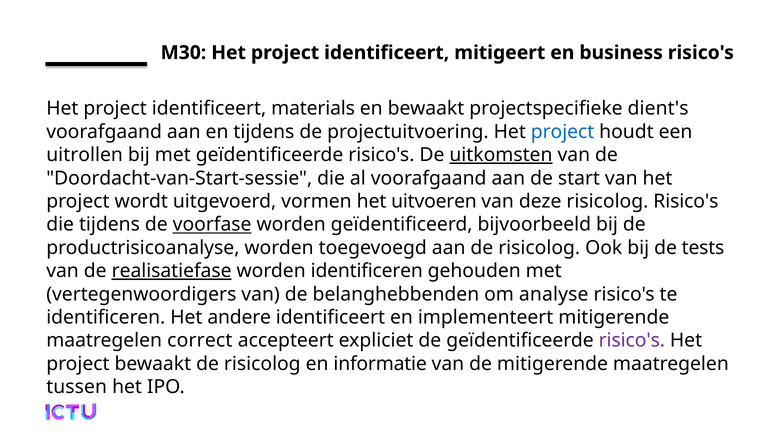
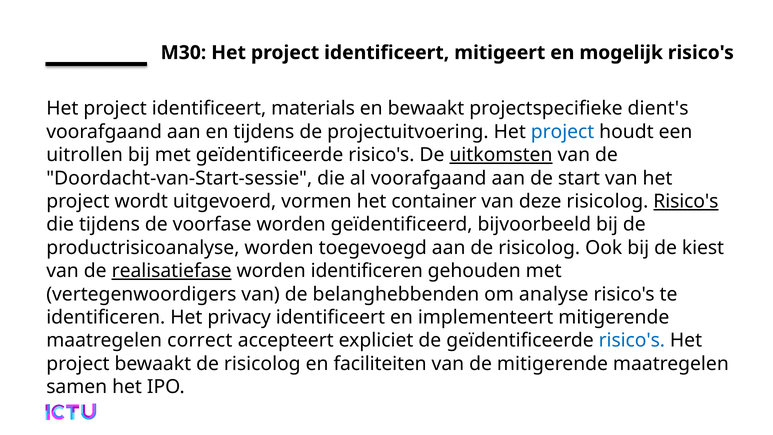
business: business -> mogelijk
uitvoeren: uitvoeren -> container
Risico's at (686, 201) underline: none -> present
voorfase underline: present -> none
tests: tests -> kiest
andere: andere -> privacy
risico's at (632, 340) colour: purple -> blue
informatie: informatie -> faciliteiten
tussen: tussen -> samen
